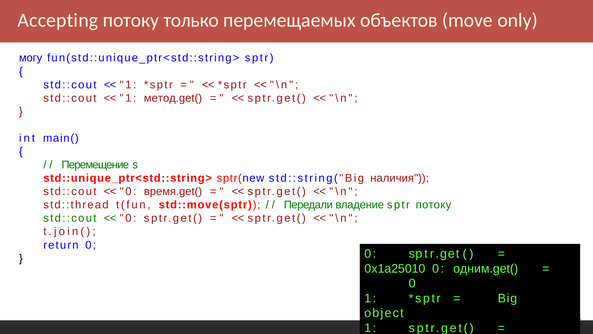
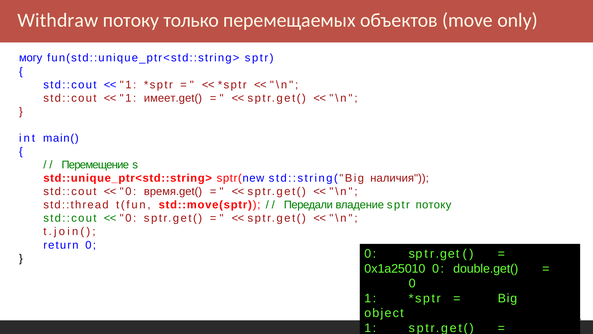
Accepting: Accepting -> Withdraw
метод.get(: метод.get( -> имеет.get(
одним.get(: одним.get( -> double.get(
